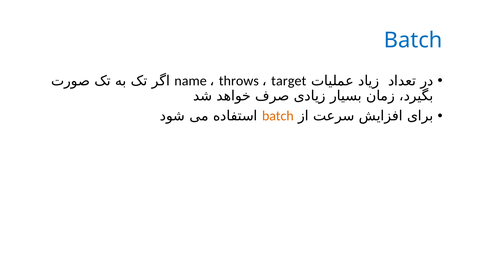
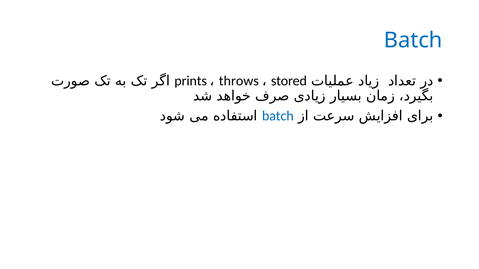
name: name -> prints
target: target -> stored
batch at (278, 116) colour: orange -> blue
